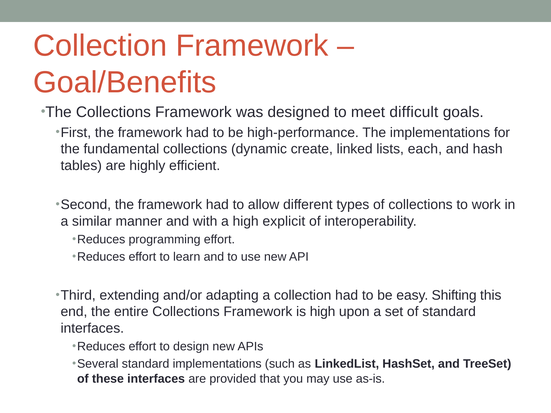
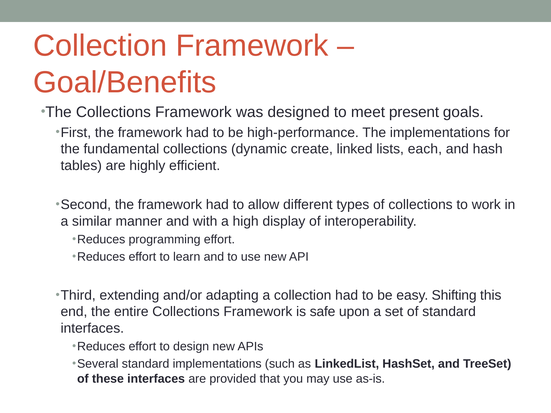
difficult: difficult -> present
explicit: explicit -> display
is high: high -> safe
